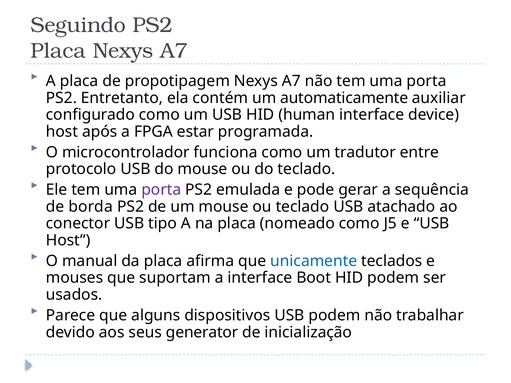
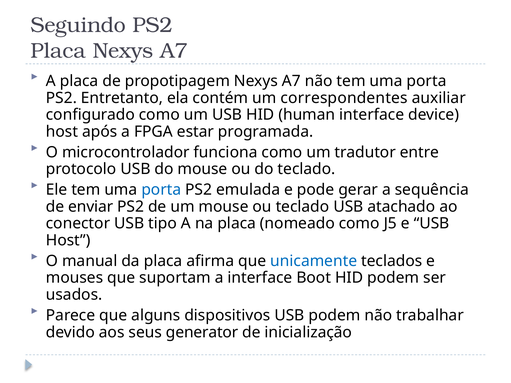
automaticamente: automaticamente -> correspondentes
porta at (161, 190) colour: purple -> blue
borda: borda -> enviar
